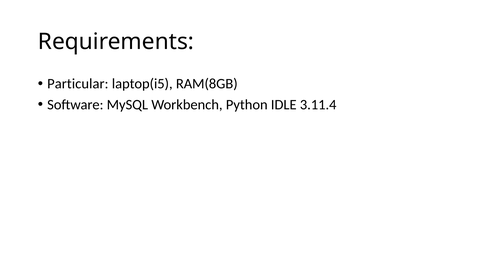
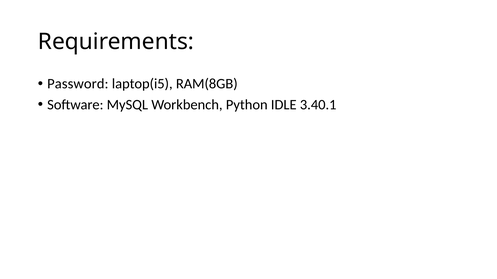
Particular: Particular -> Password
3.11.4: 3.11.4 -> 3.40.1
